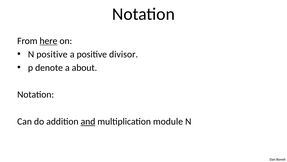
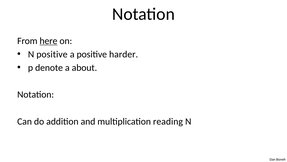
divisor: divisor -> harder
and underline: present -> none
module: module -> reading
